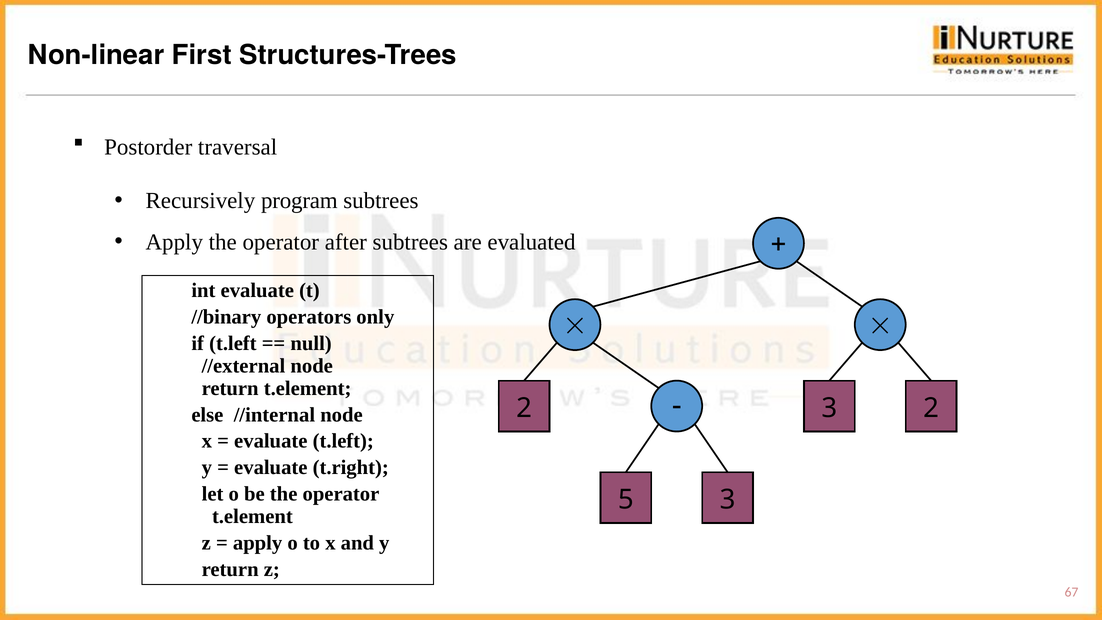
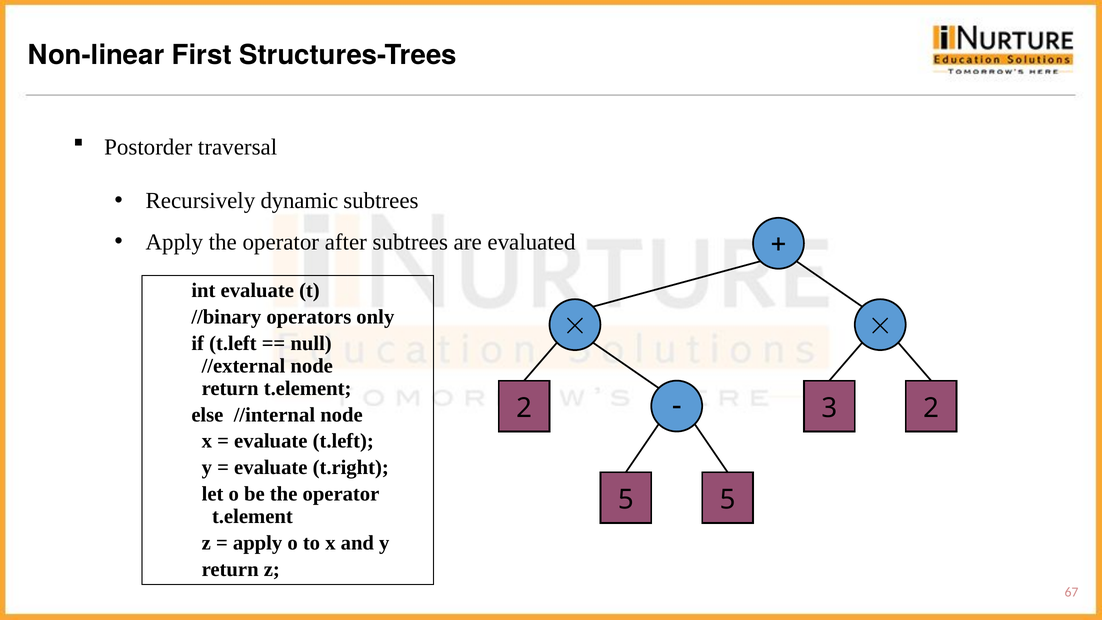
program: program -> dynamic
5 3: 3 -> 5
